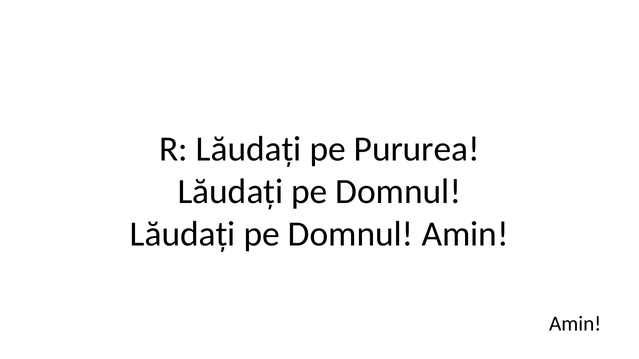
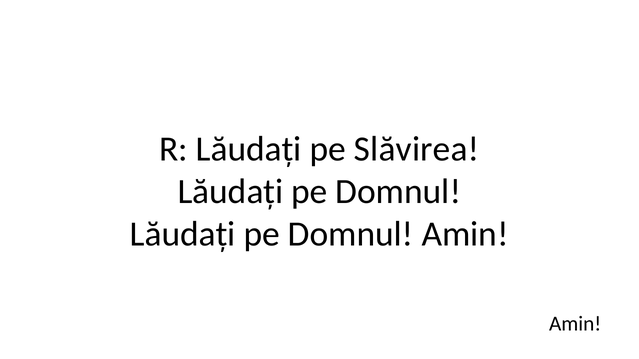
Pururea: Pururea -> Slăvirea
